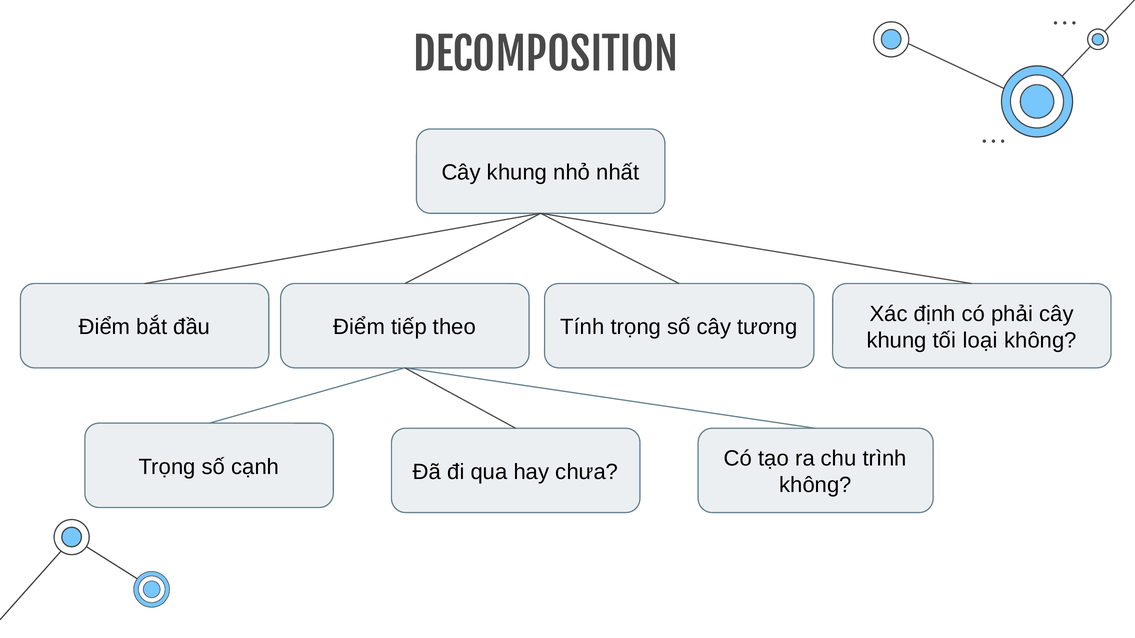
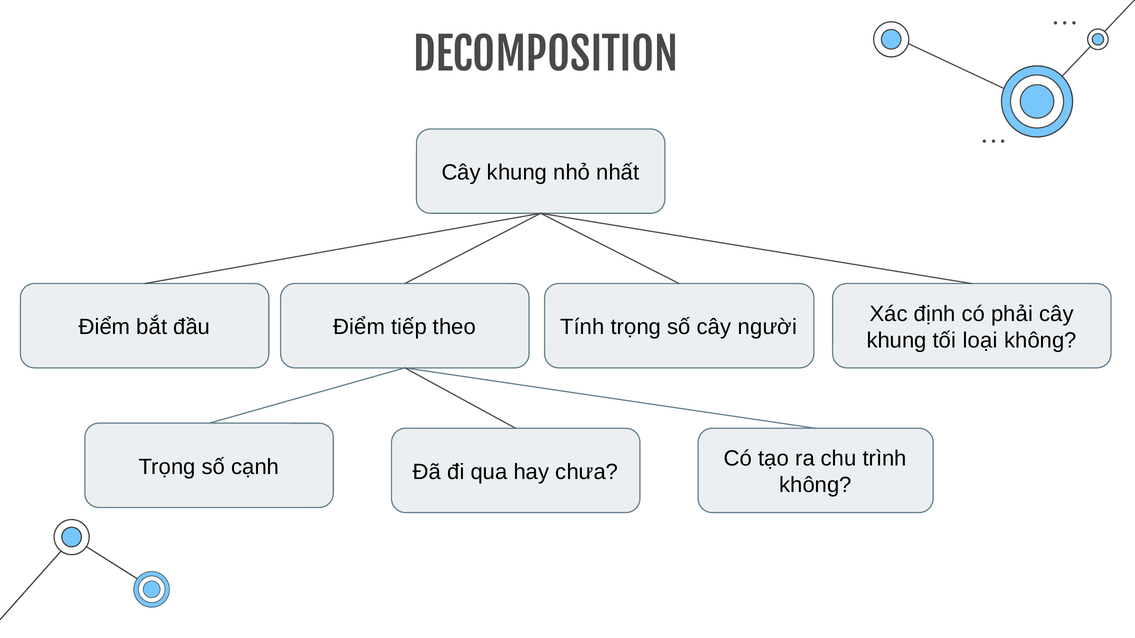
tương: tương -> người
